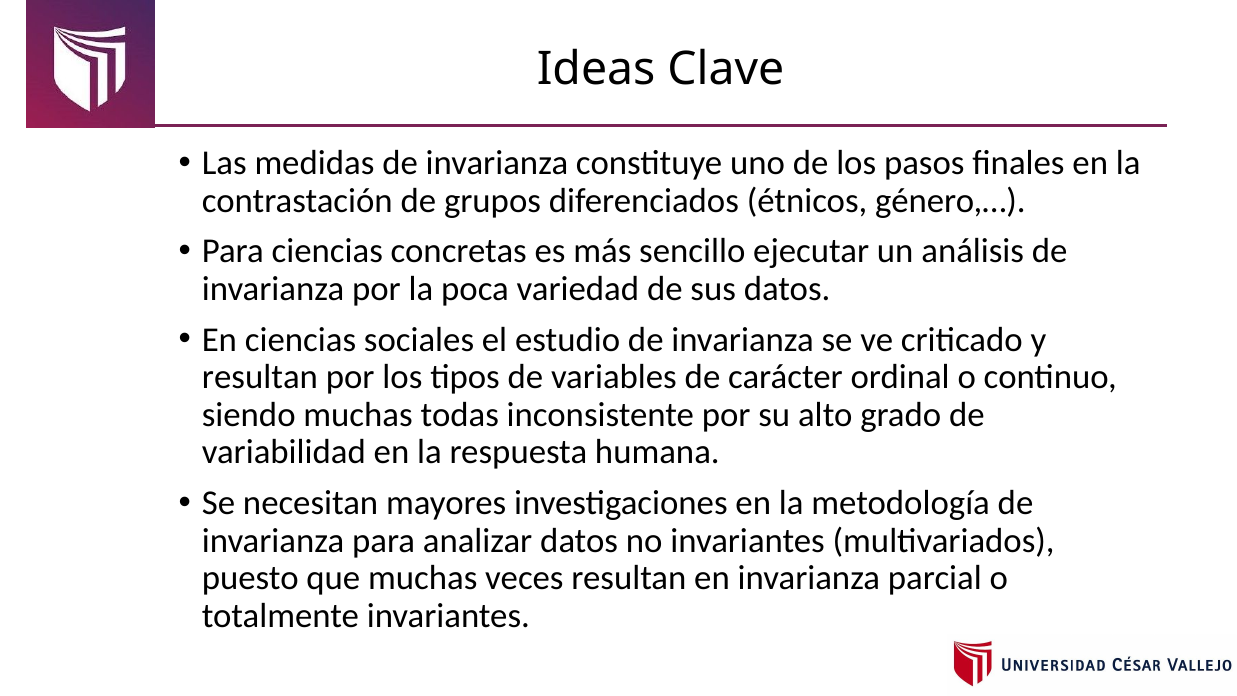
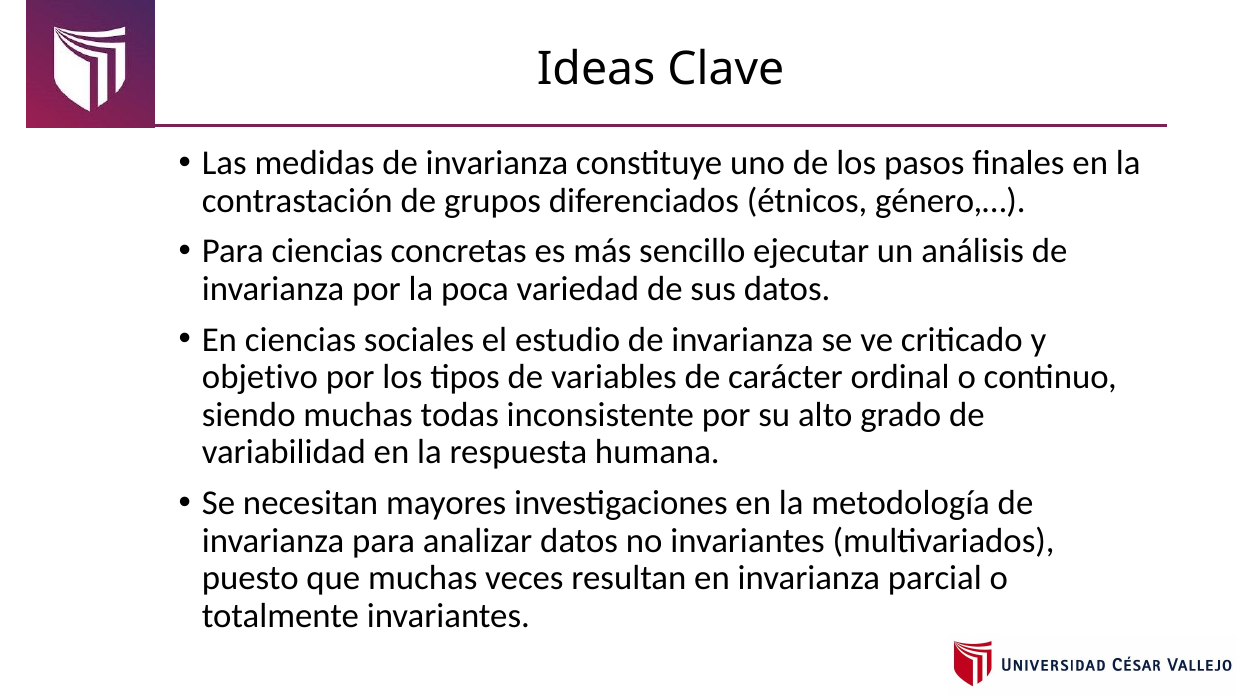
resultan at (260, 377): resultan -> objetivo
